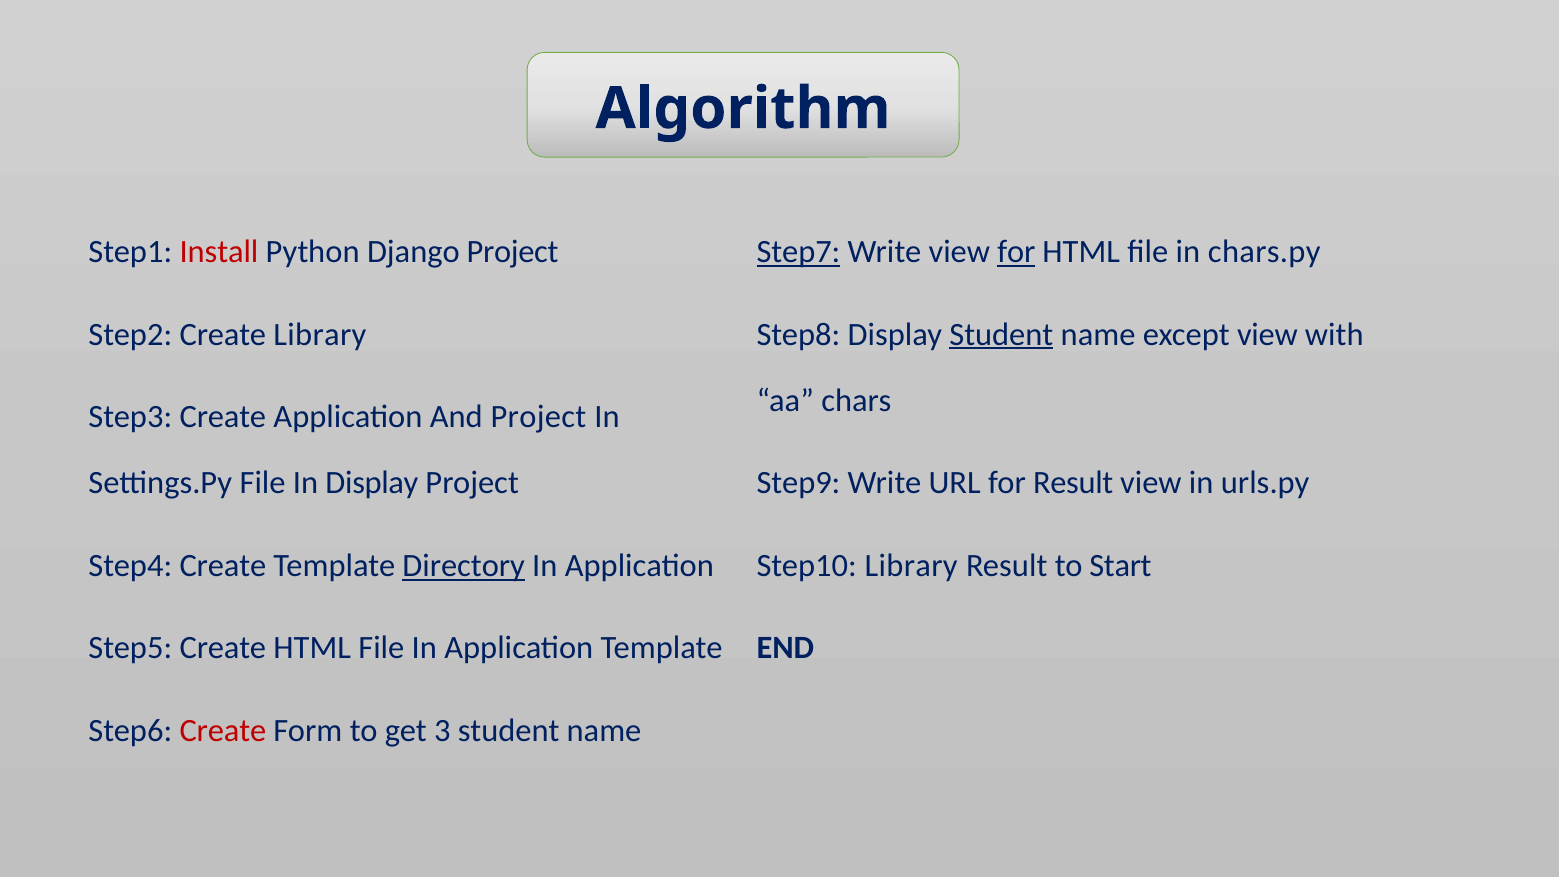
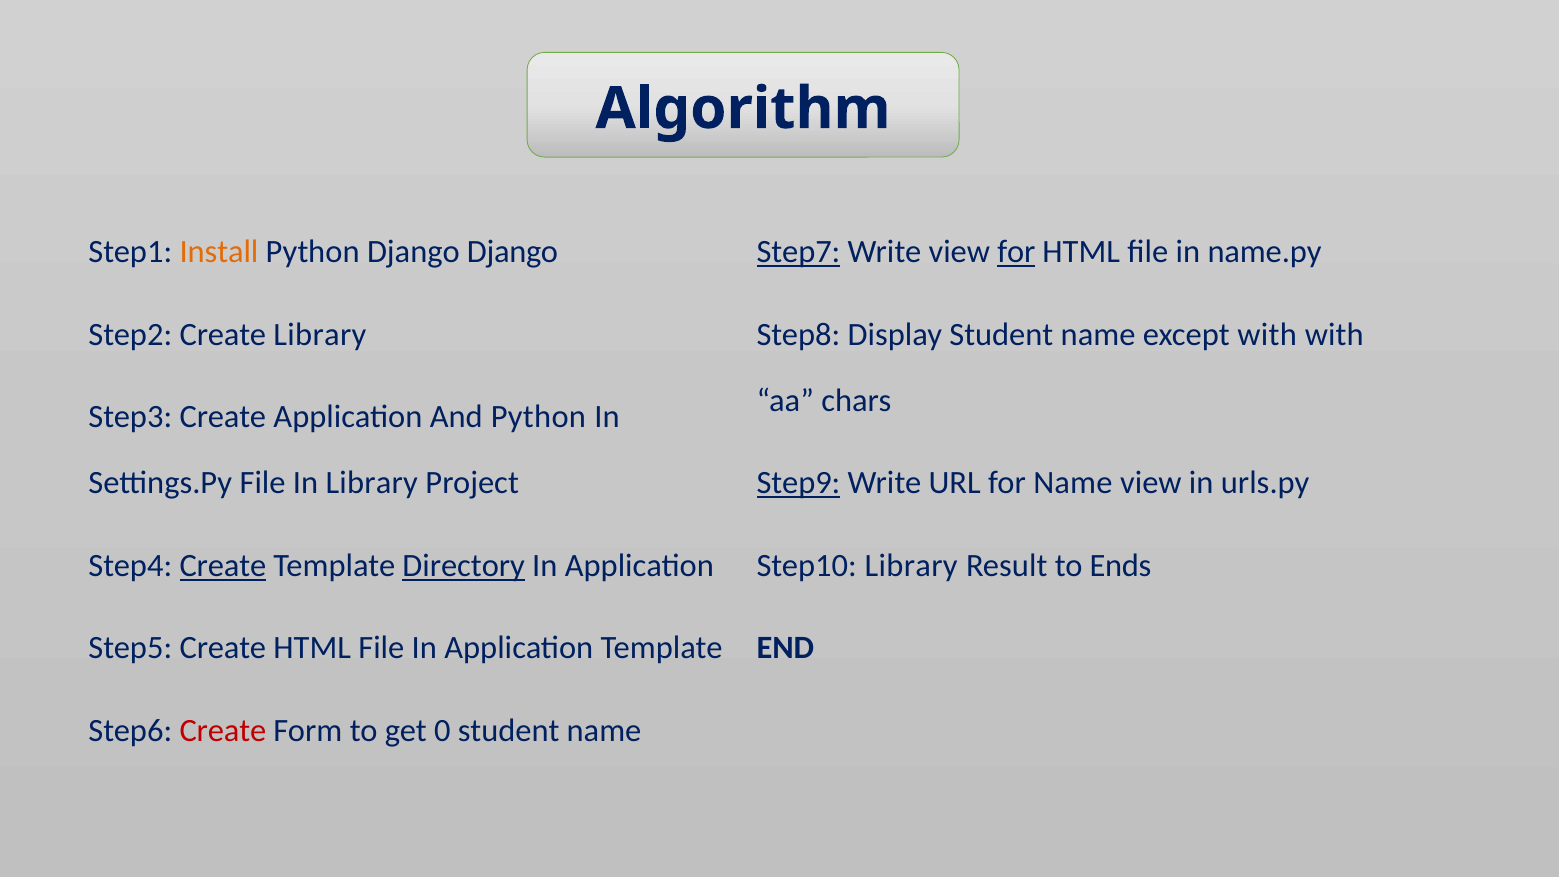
Install colour: red -> orange
Django Project: Project -> Django
chars.py: chars.py -> name.py
Student at (1001, 334) underline: present -> none
except view: view -> with
And Project: Project -> Python
In Display: Display -> Library
Step9 underline: none -> present
for Result: Result -> Name
Create at (223, 566) underline: none -> present
Start: Start -> Ends
3: 3 -> 0
